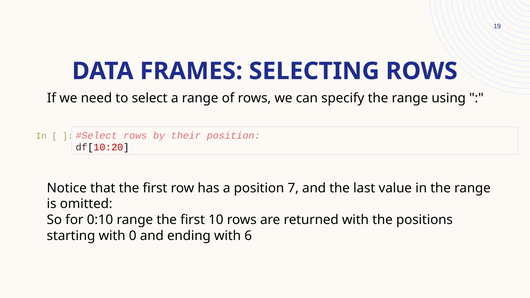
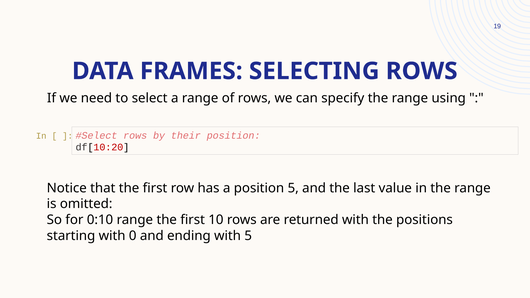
position 7: 7 -> 5
with 6: 6 -> 5
